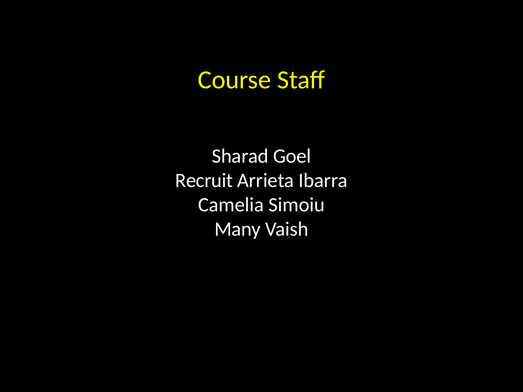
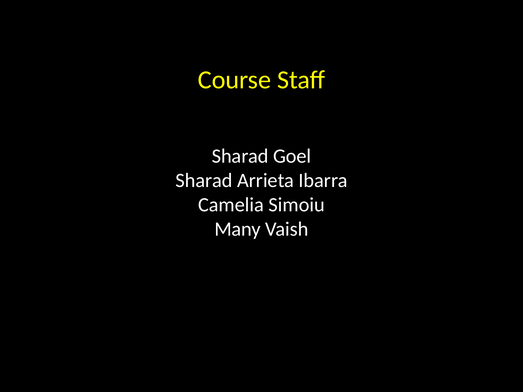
Recruit at (204, 181): Recruit -> Sharad
